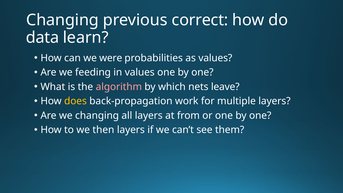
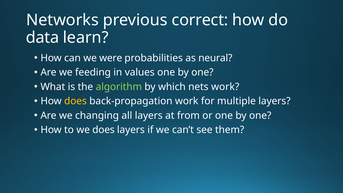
Changing at (62, 20): Changing -> Networks
as values: values -> neural
algorithm colour: pink -> light green
nets leave: leave -> work
we then: then -> does
